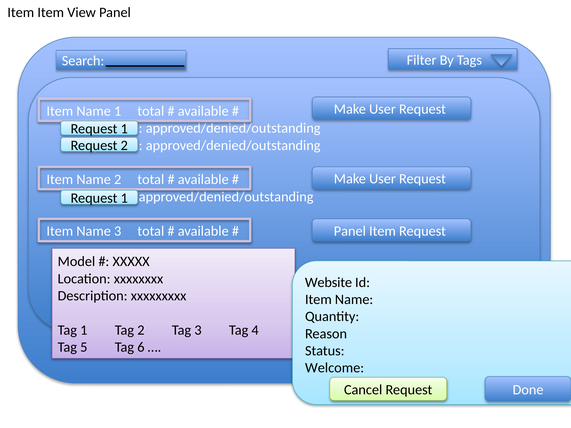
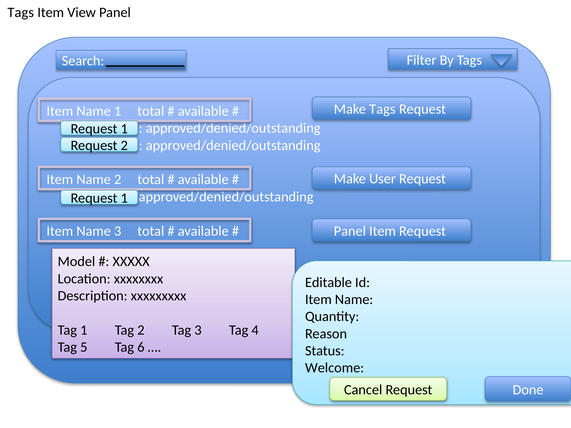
Item at (21, 12): Item -> Tags
User at (382, 109): User -> Tags
Website: Website -> Editable
